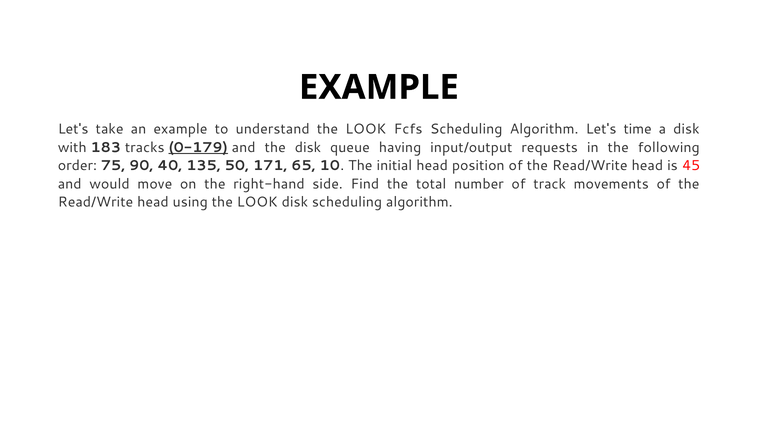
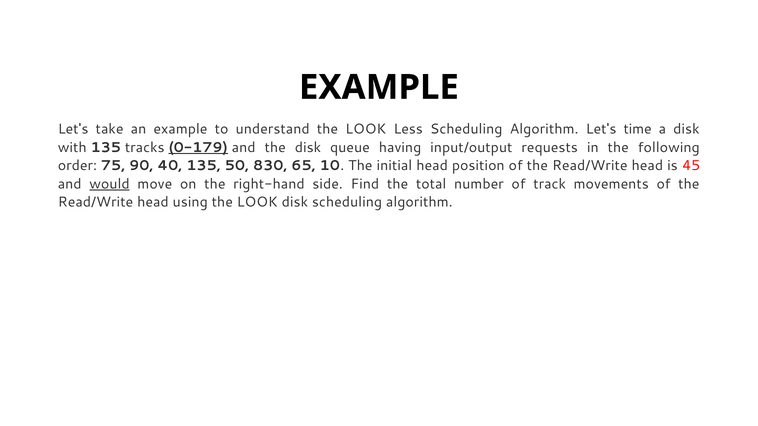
Fcfs: Fcfs -> Less
with 183: 183 -> 135
171: 171 -> 830
would underline: none -> present
